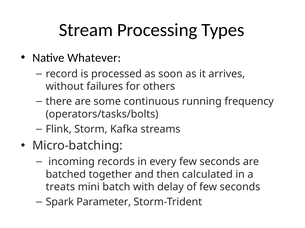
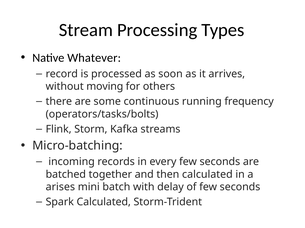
failures: failures -> moving
treats: treats -> arises
Spark Parameter: Parameter -> Calculated
